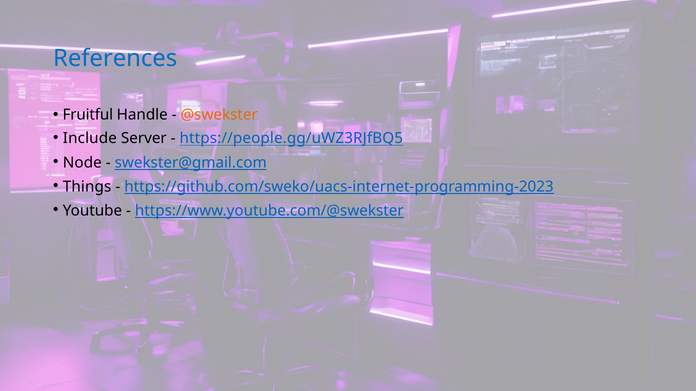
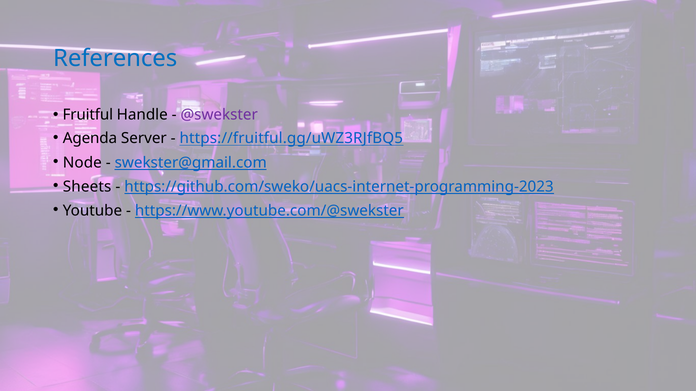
@swekster colour: orange -> purple
Include: Include -> Agenda
https://people.gg/uWZ3RJfBQ5: https://people.gg/uWZ3RJfBQ5 -> https://fruitful.gg/uWZ3RJfBQ5
Things: Things -> Sheets
